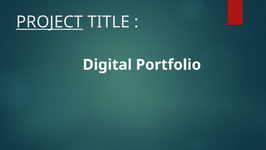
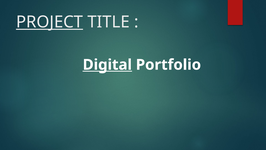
Digital underline: none -> present
